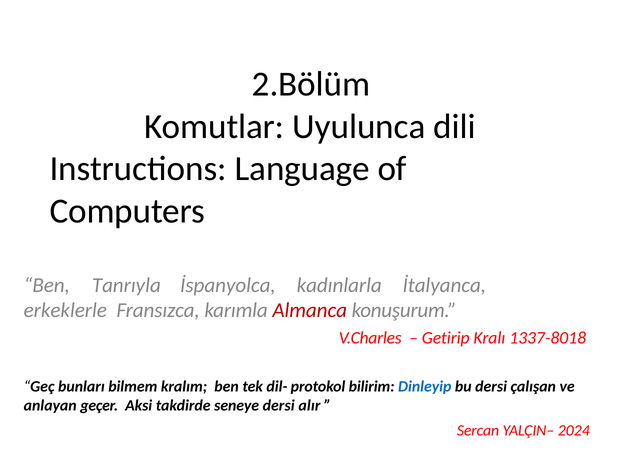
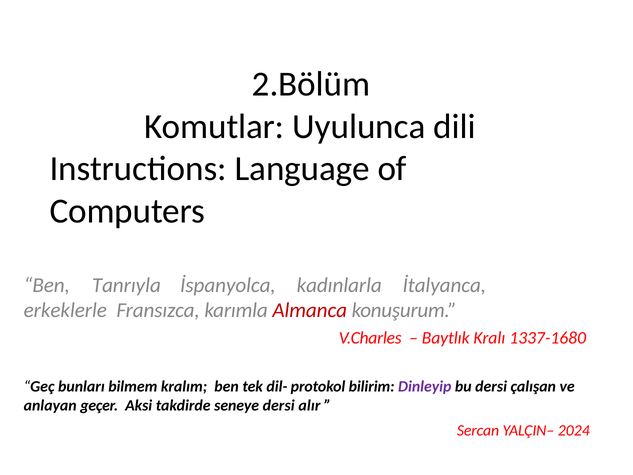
Getirip: Getirip -> Baytlık
1337-8018: 1337-8018 -> 1337-1680
Dinleyip colour: blue -> purple
